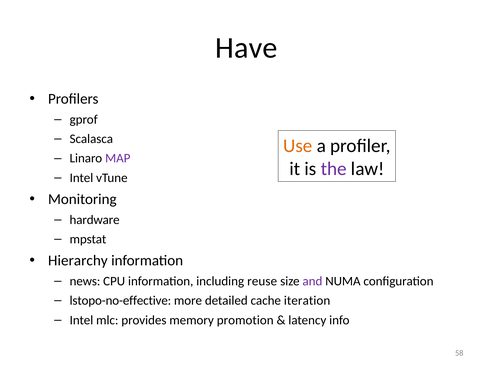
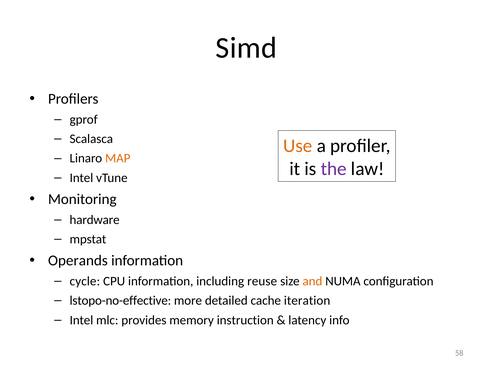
Have: Have -> Simd
MAP colour: purple -> orange
Hierarchy: Hierarchy -> Operands
news: news -> cycle
and colour: purple -> orange
promotion: promotion -> instruction
